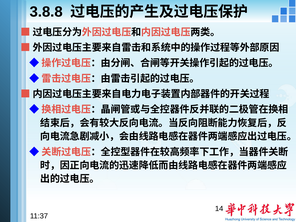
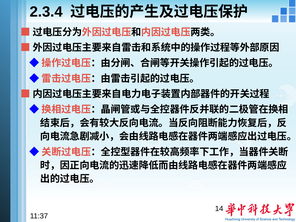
3.8.8: 3.8.8 -> 2.3.4
